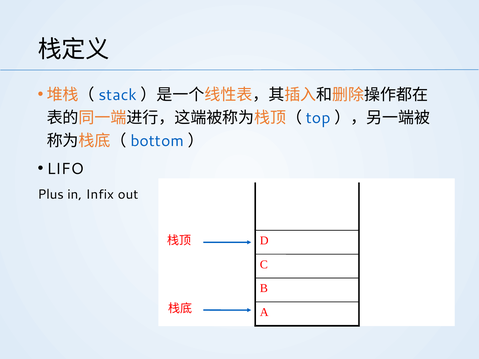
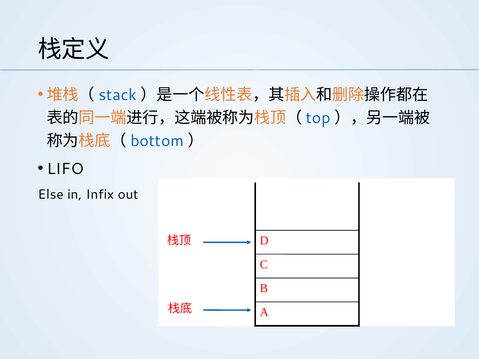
Plus: Plus -> Else
